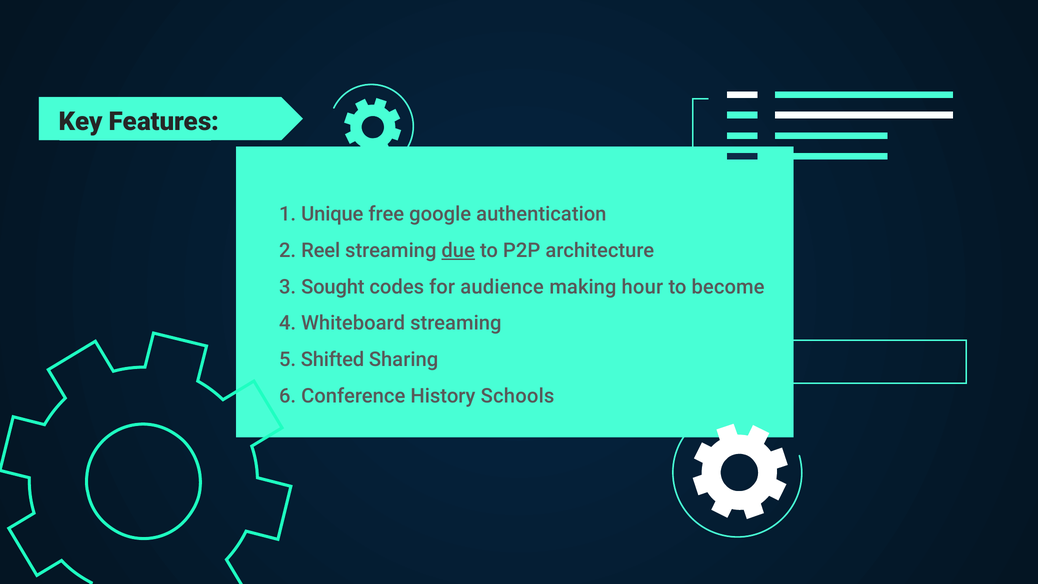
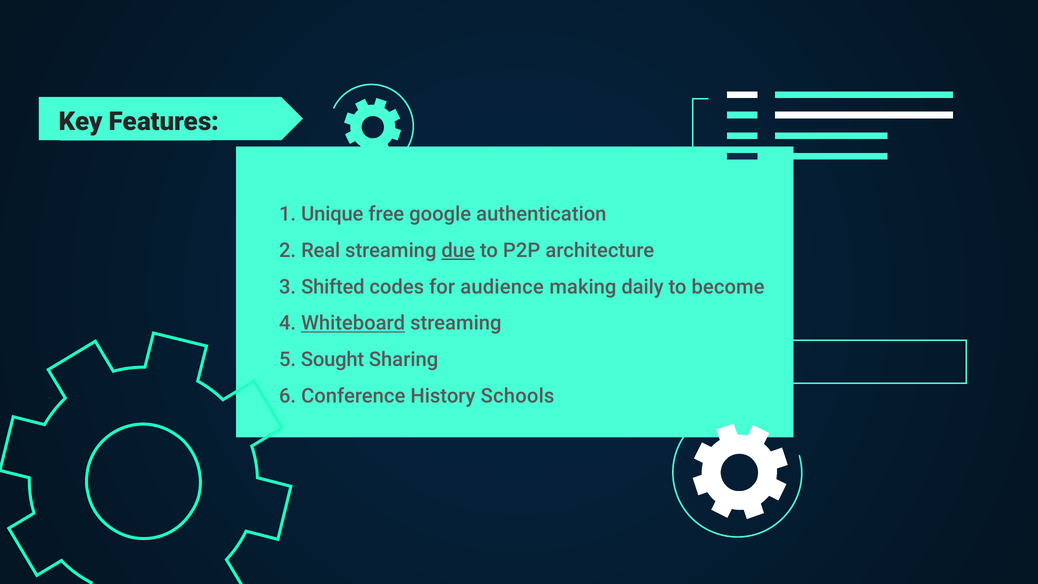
Reel: Reel -> Real
Sought: Sought -> Shifted
hour: hour -> daily
Whiteboard underline: none -> present
Shifted: Shifted -> Sought
